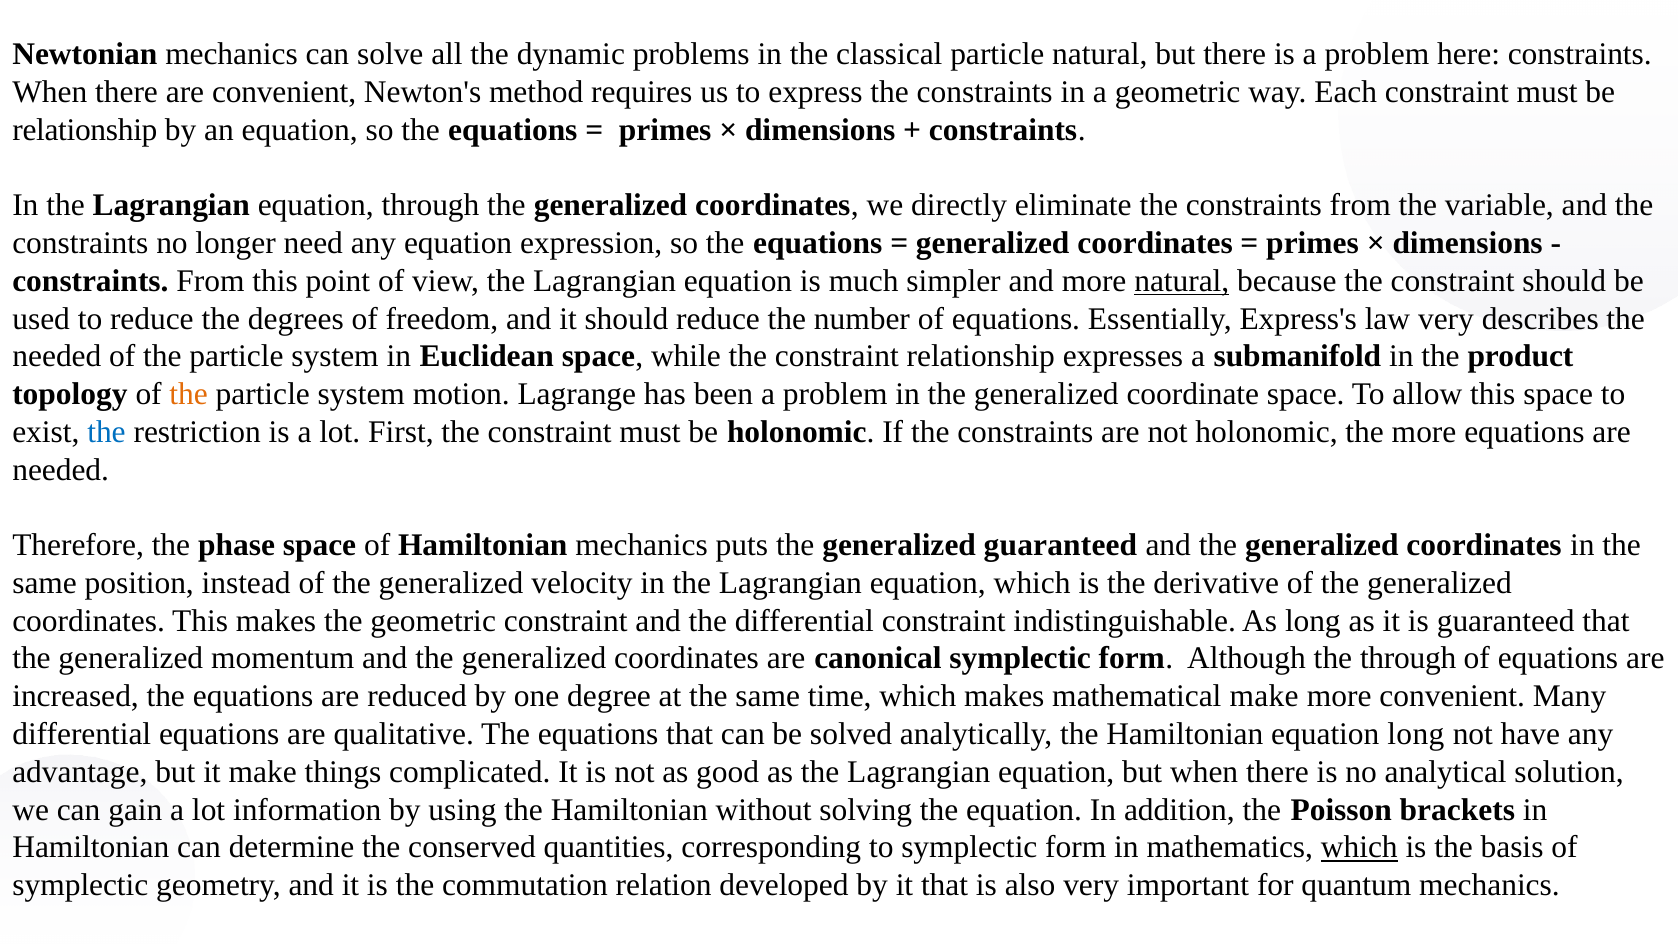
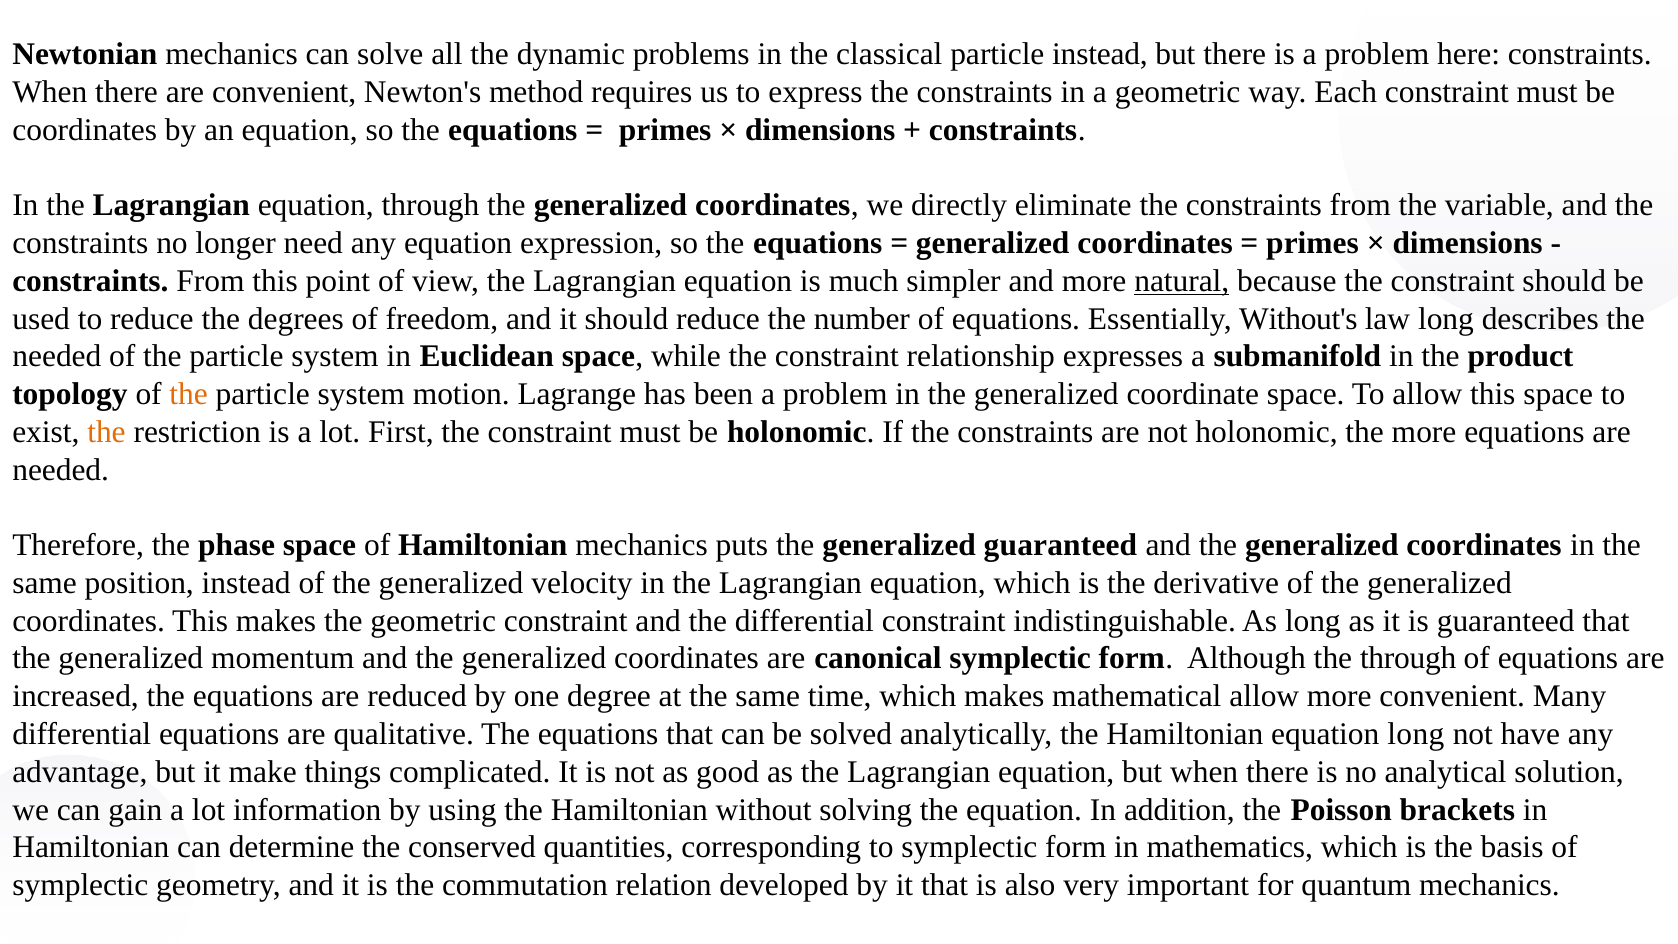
particle natural: natural -> instead
relationship at (85, 130): relationship -> coordinates
Express's: Express's -> Without's
law very: very -> long
the at (107, 432) colour: blue -> orange
mathematical make: make -> allow
which at (1359, 847) underline: present -> none
